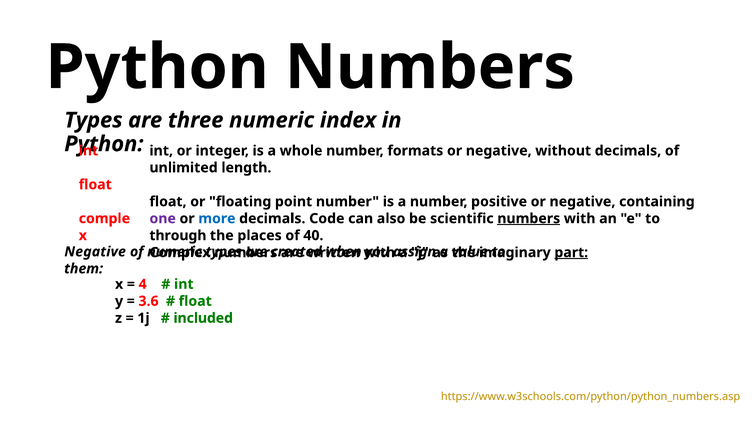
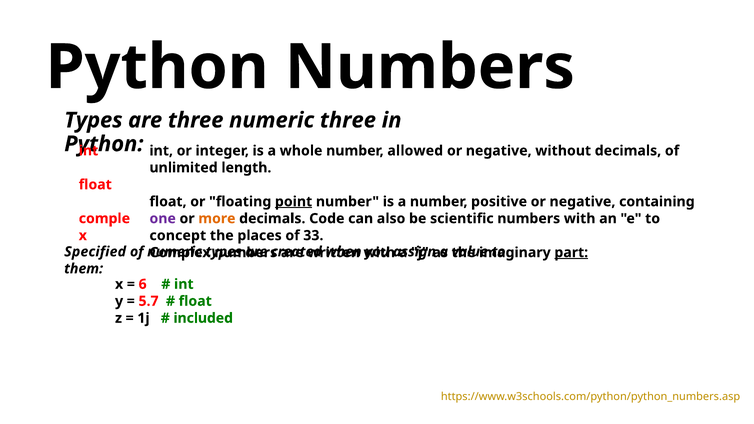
numeric index: index -> three
formats: formats -> allowed
point underline: none -> present
more colour: blue -> orange
numbers at (529, 219) underline: present -> none
through: through -> concept
40: 40 -> 33
Negative at (95, 252): Negative -> Specified
4: 4 -> 6
3.6: 3.6 -> 5.7
